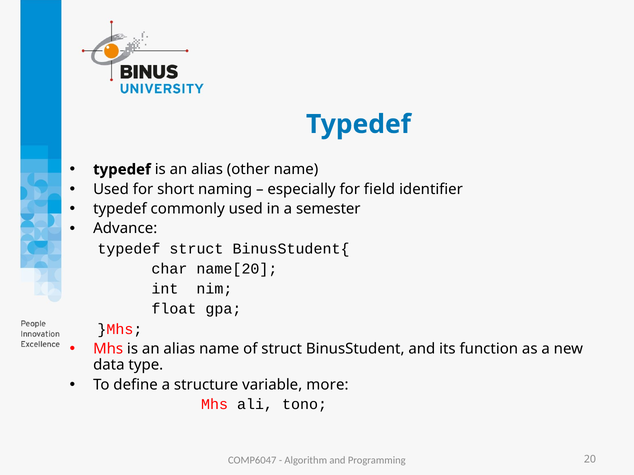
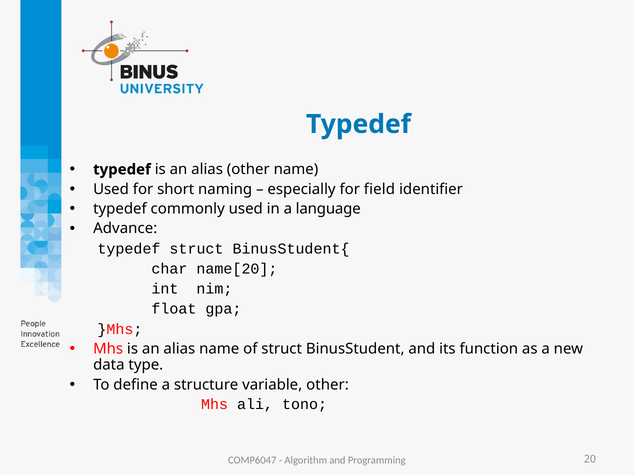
semester: semester -> language
variable more: more -> other
